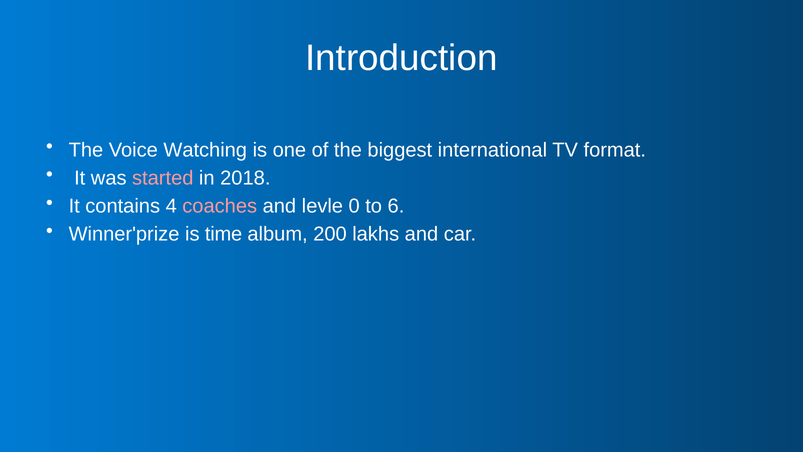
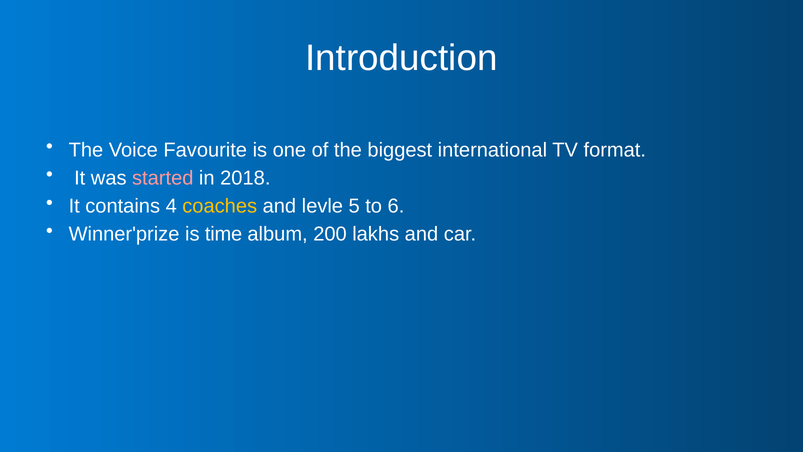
Watching: Watching -> Favourite
coaches colour: pink -> yellow
0: 0 -> 5
